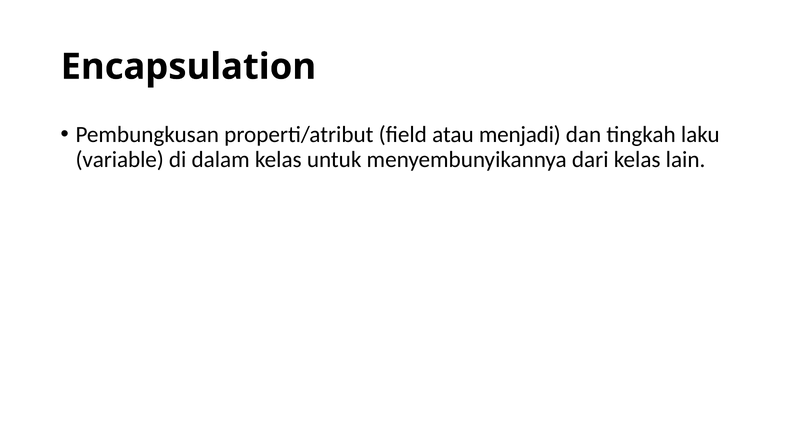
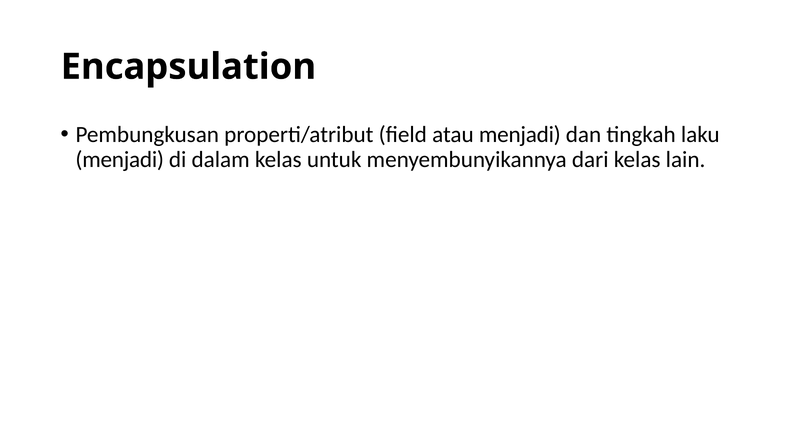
variable at (120, 159): variable -> menjadi
